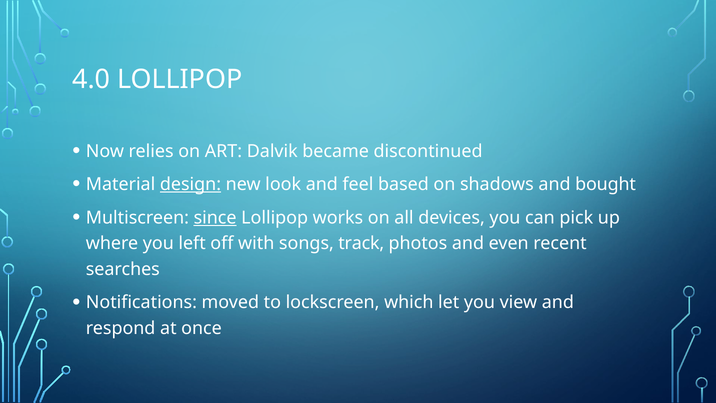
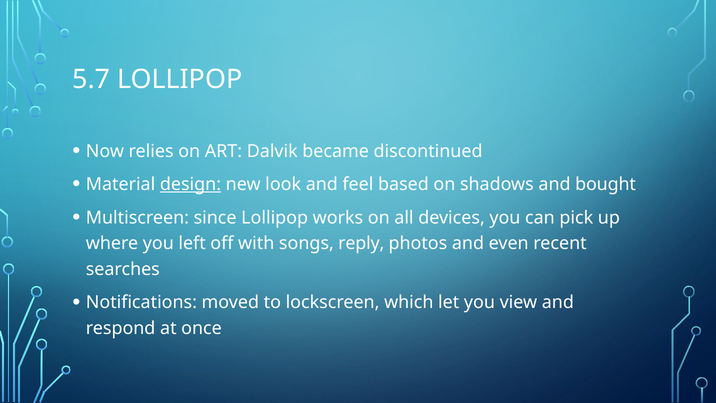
4.0: 4.0 -> 5.7
since underline: present -> none
track: track -> reply
